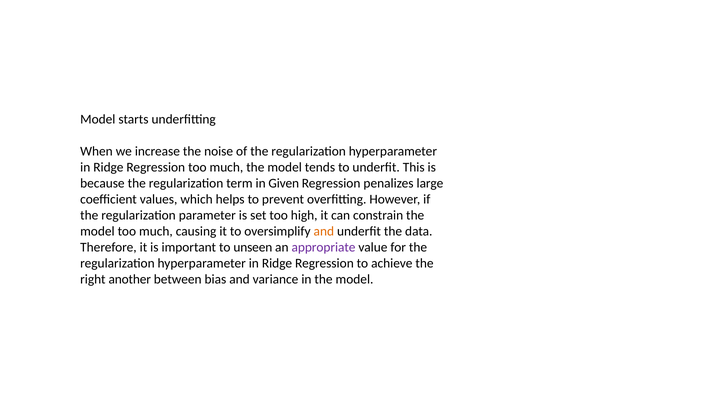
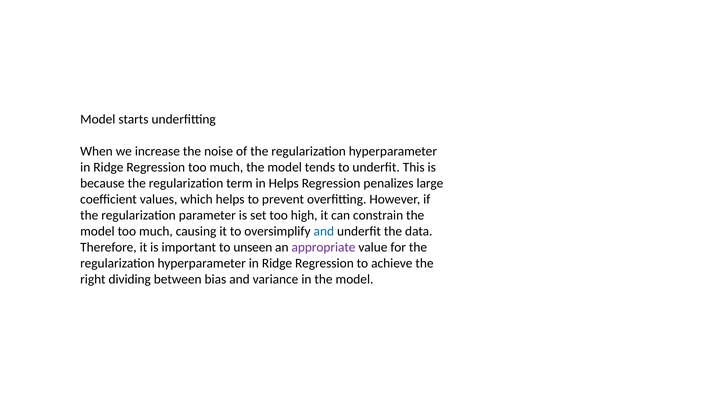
in Given: Given -> Helps
and at (324, 231) colour: orange -> blue
another: another -> dividing
